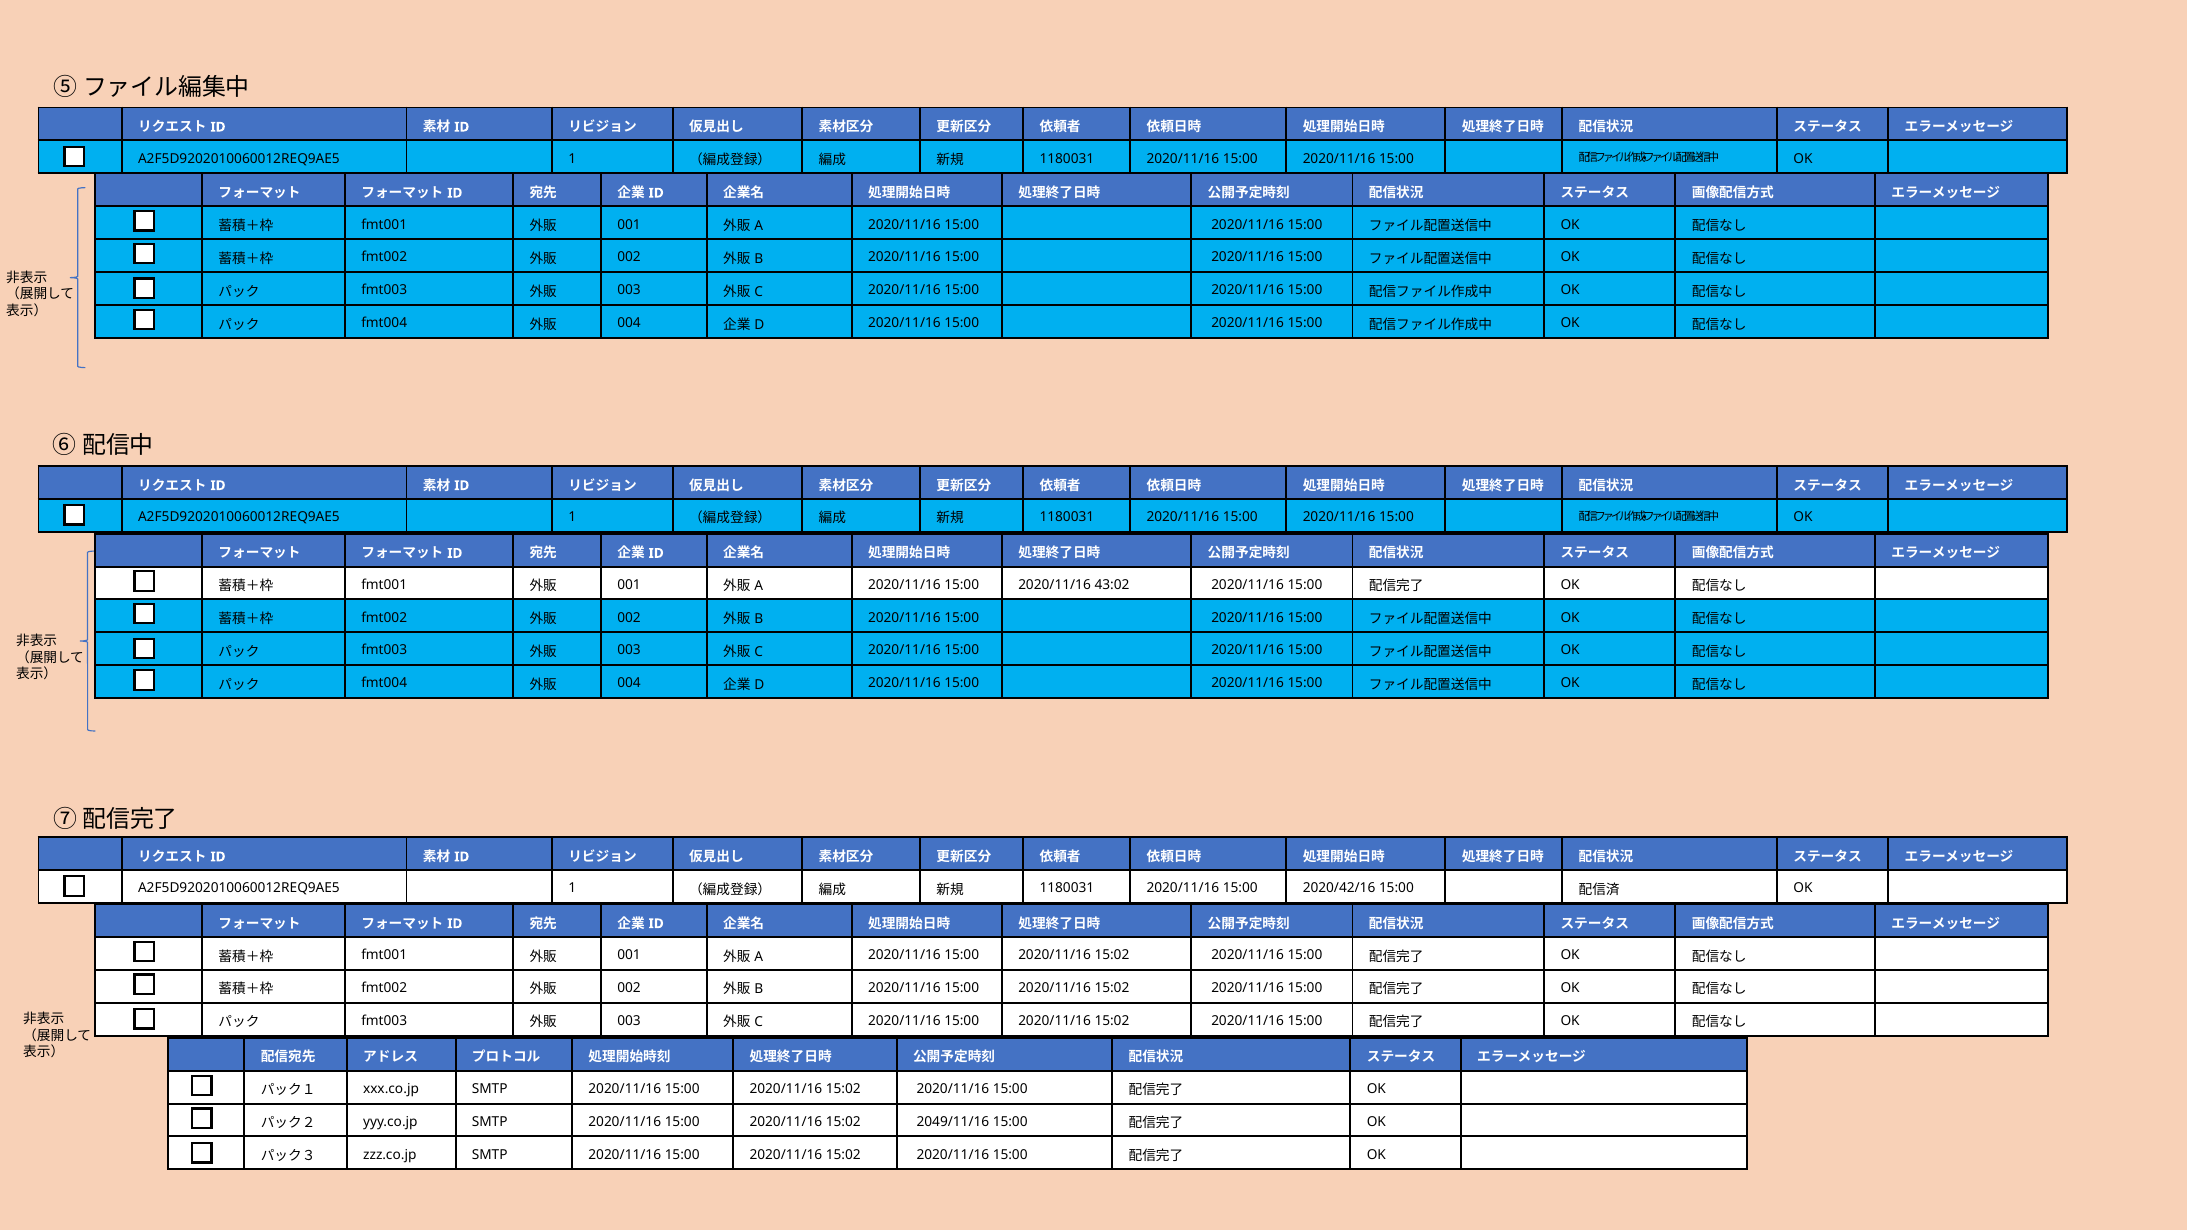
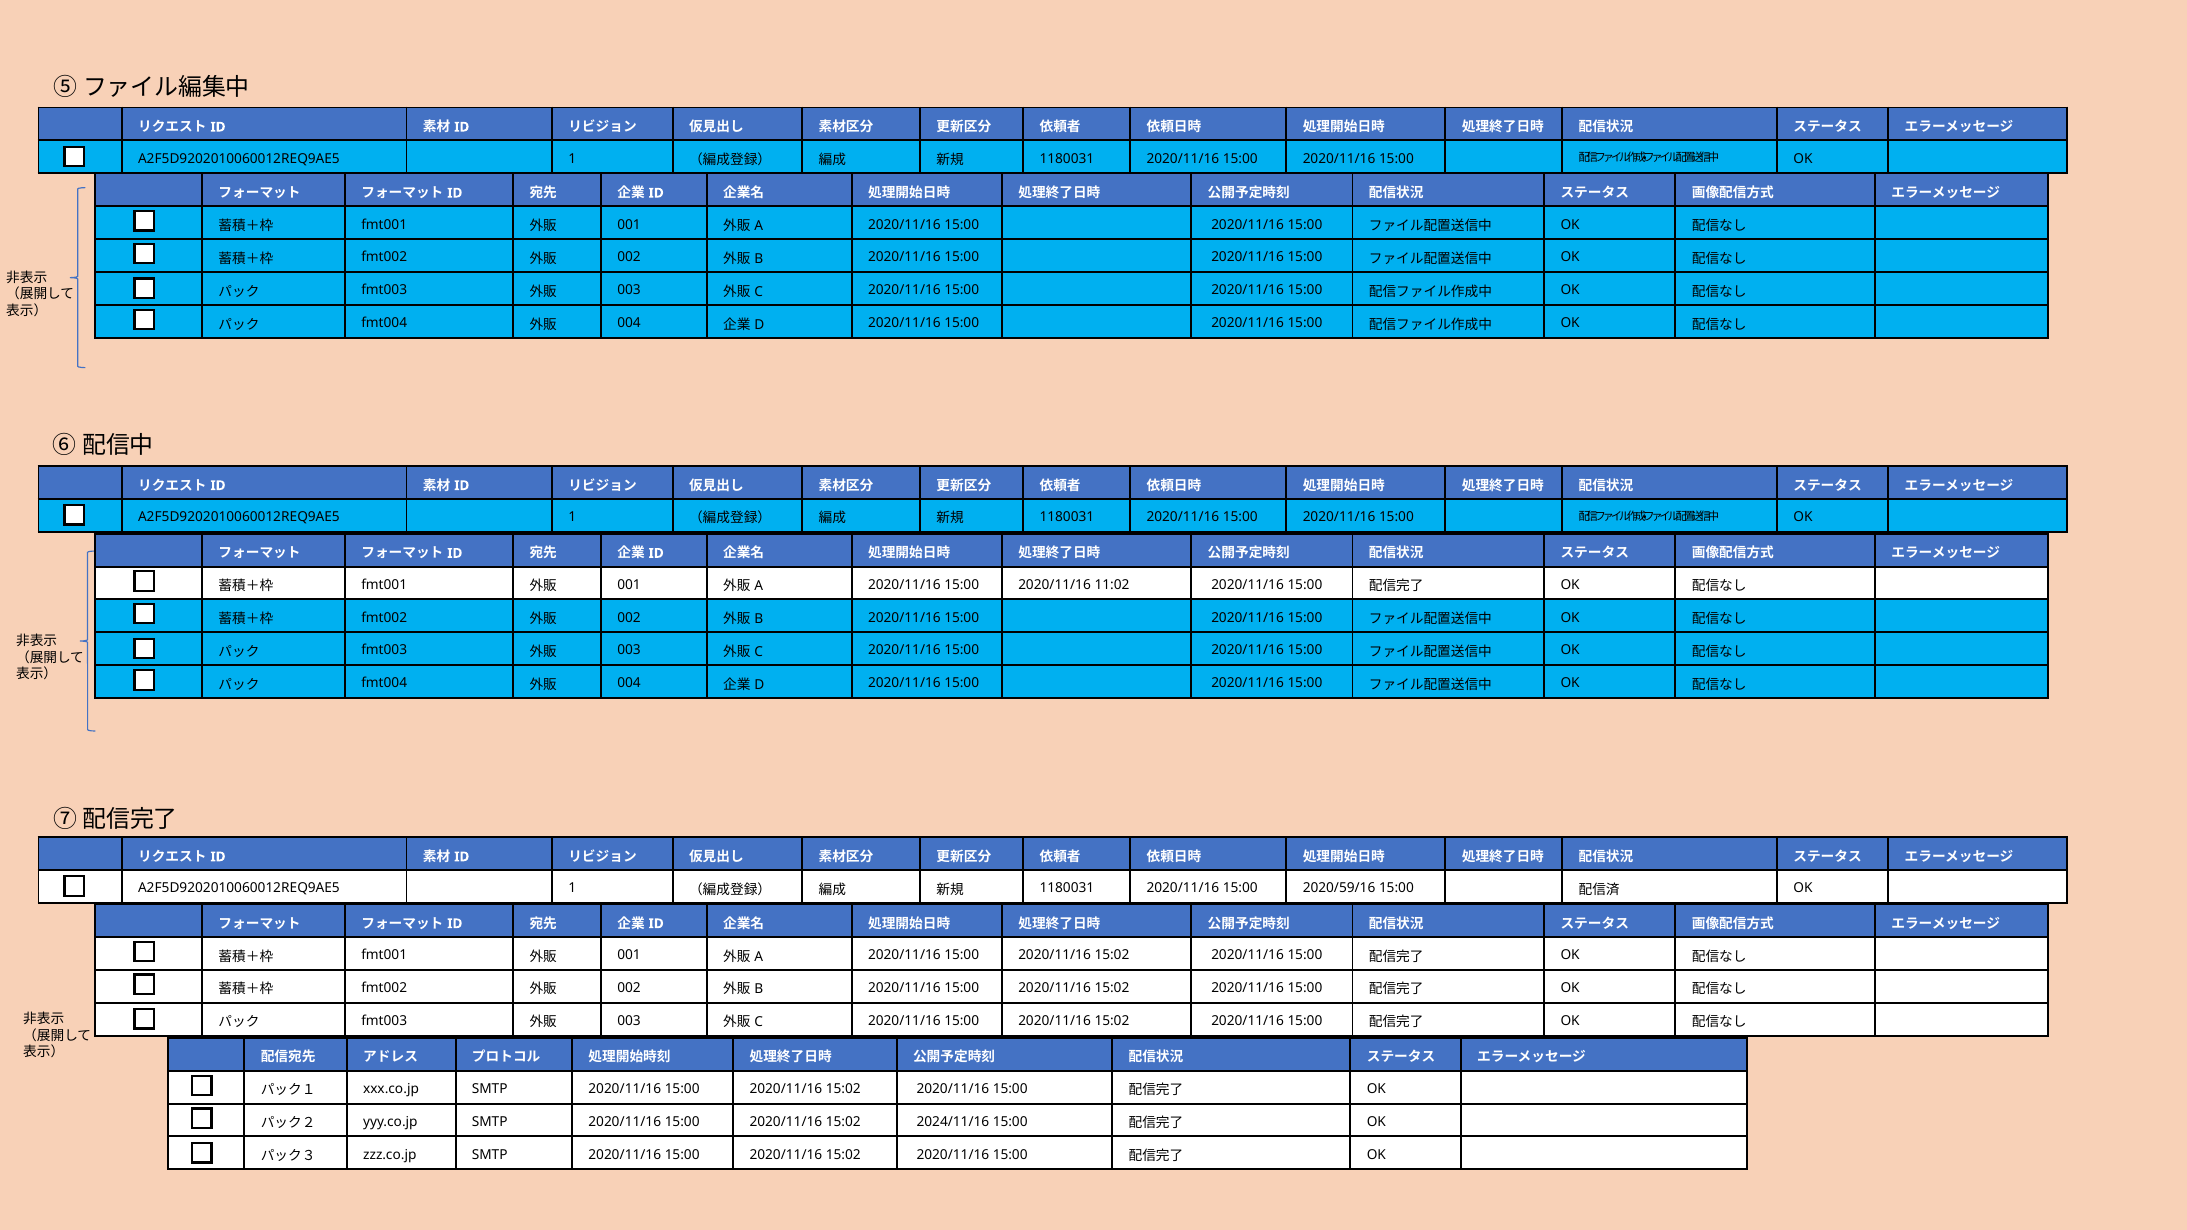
43:02: 43:02 -> 11:02
2020/42/16: 2020/42/16 -> 2020/59/16
2049/11/16: 2049/11/16 -> 2024/11/16
